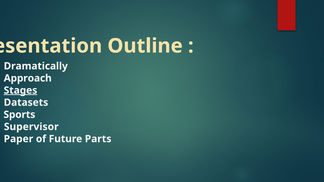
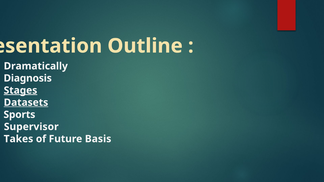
Approach: Approach -> Diagnosis
Datasets underline: none -> present
Paper: Paper -> Takes
Parts: Parts -> Basis
